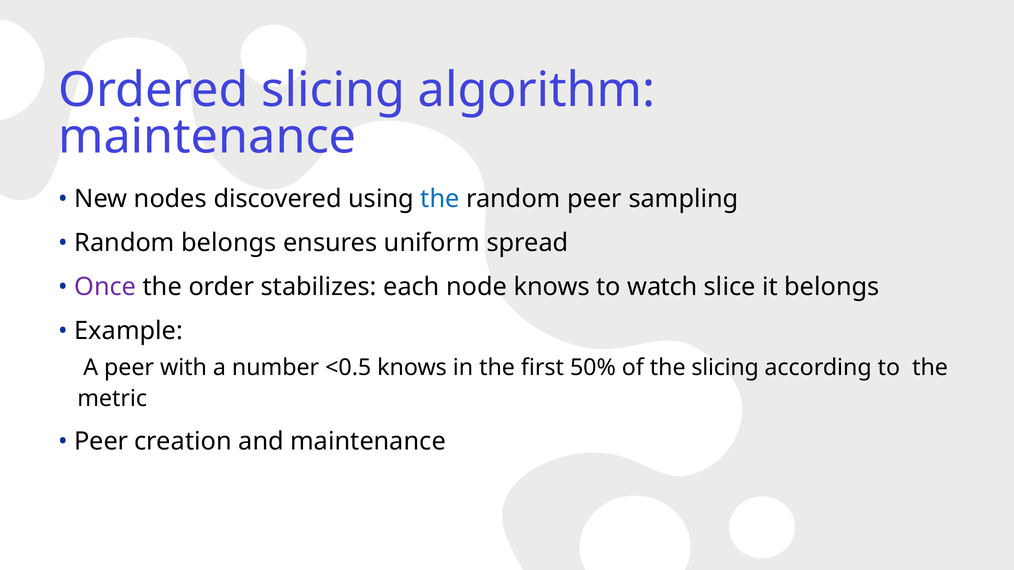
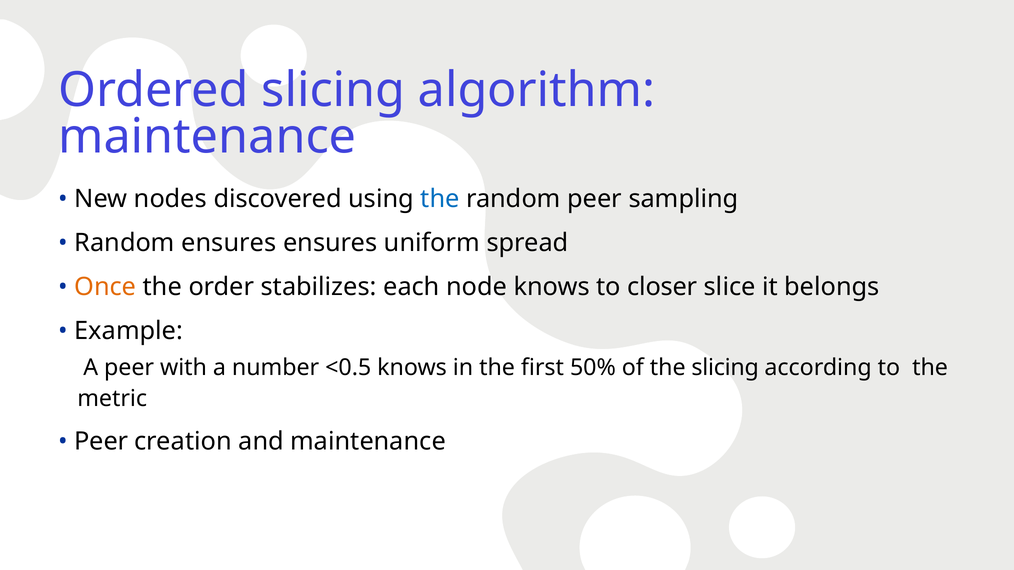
Random belongs: belongs -> ensures
Once colour: purple -> orange
watch: watch -> closer
